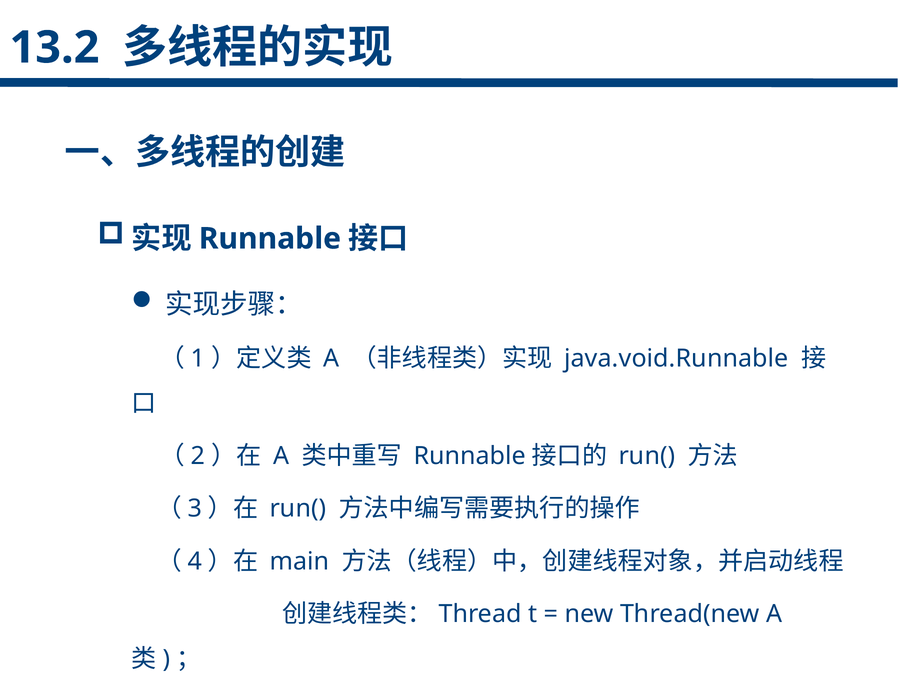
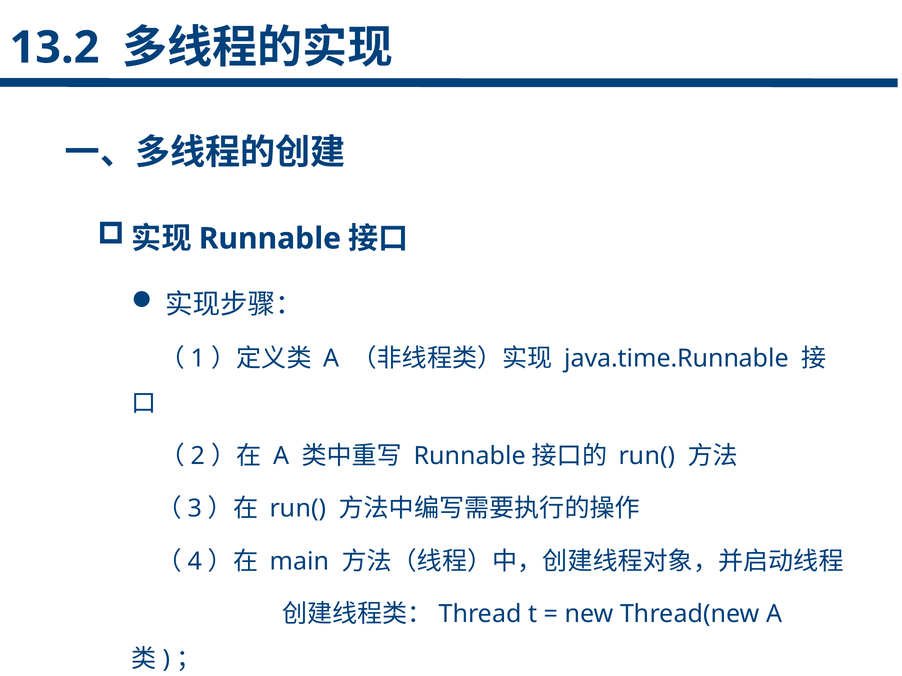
java.void.Runnable: java.void.Runnable -> java.time.Runnable
